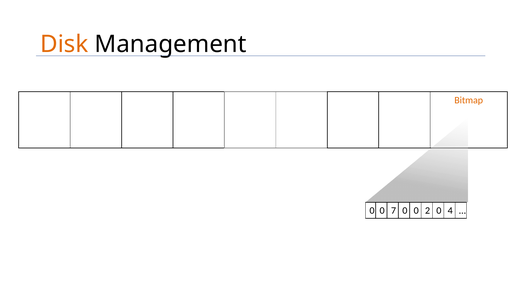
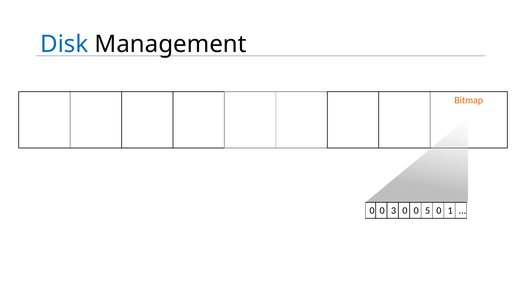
Disk colour: orange -> blue
7: 7 -> 3
2: 2 -> 5
4: 4 -> 1
